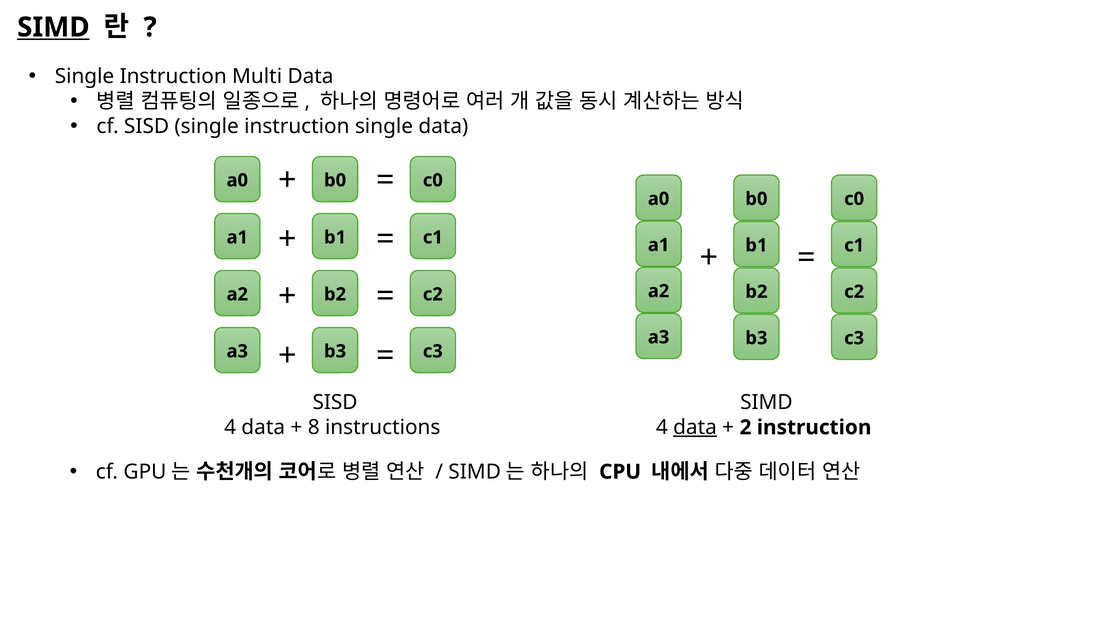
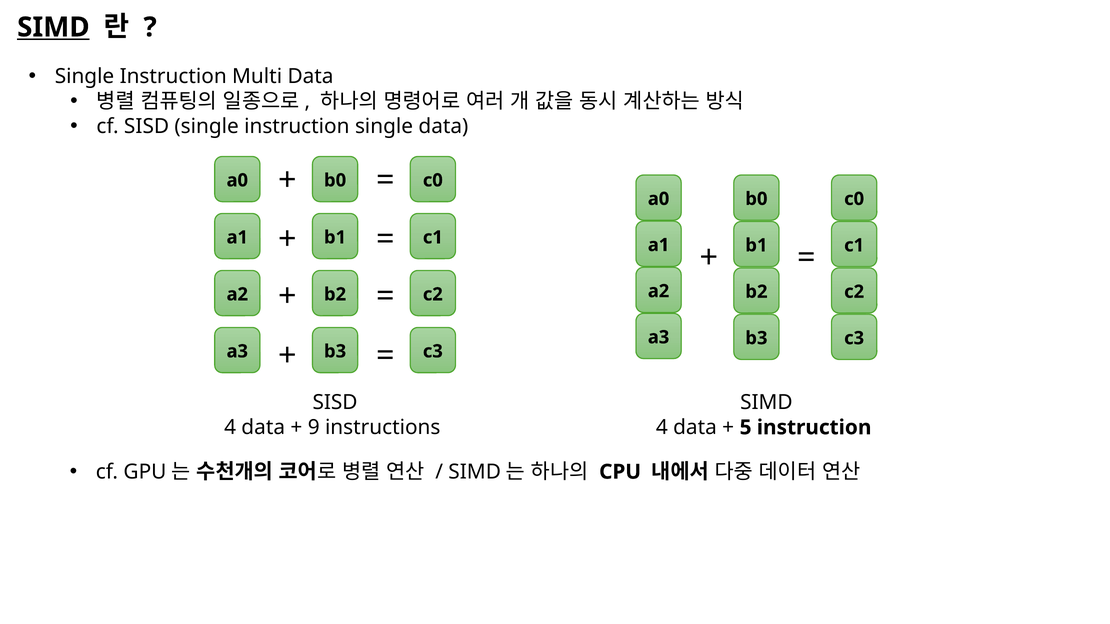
8: 8 -> 9
data at (695, 428) underline: present -> none
2: 2 -> 5
